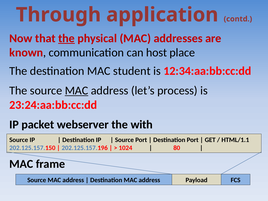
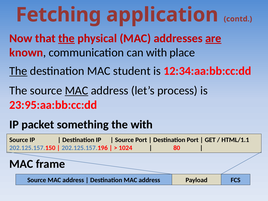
Through: Through -> Fetching
are underline: none -> present
can host: host -> with
The at (18, 71) underline: none -> present
23:24:aa:bb:cc:dd: 23:24:aa:bb:cc:dd -> 23:95:aa:bb:cc:dd
webserver: webserver -> something
